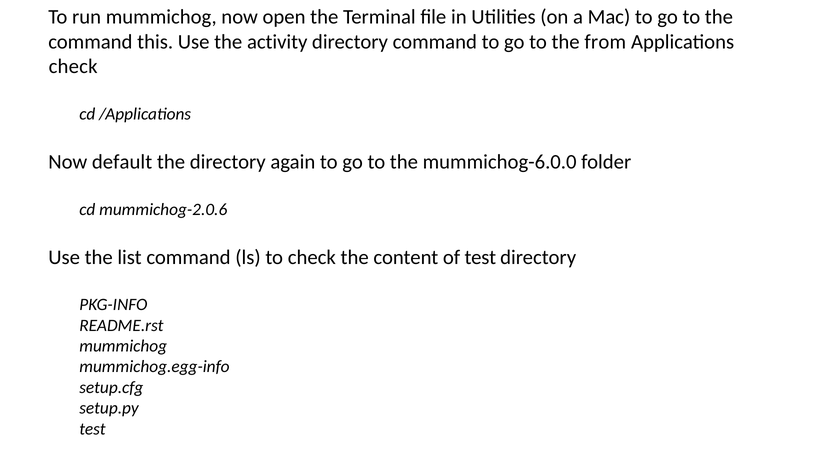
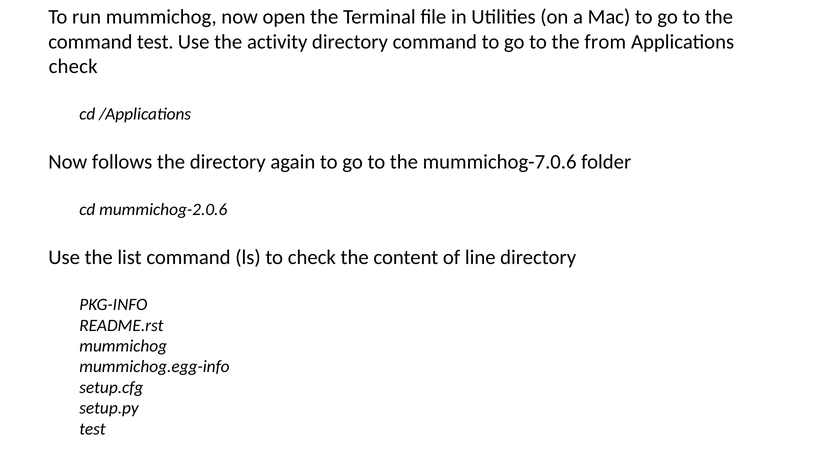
command this: this -> test
default: default -> follows
mummichog-6.0.0: mummichog-6.0.0 -> mummichog-7.0.6
of test: test -> line
